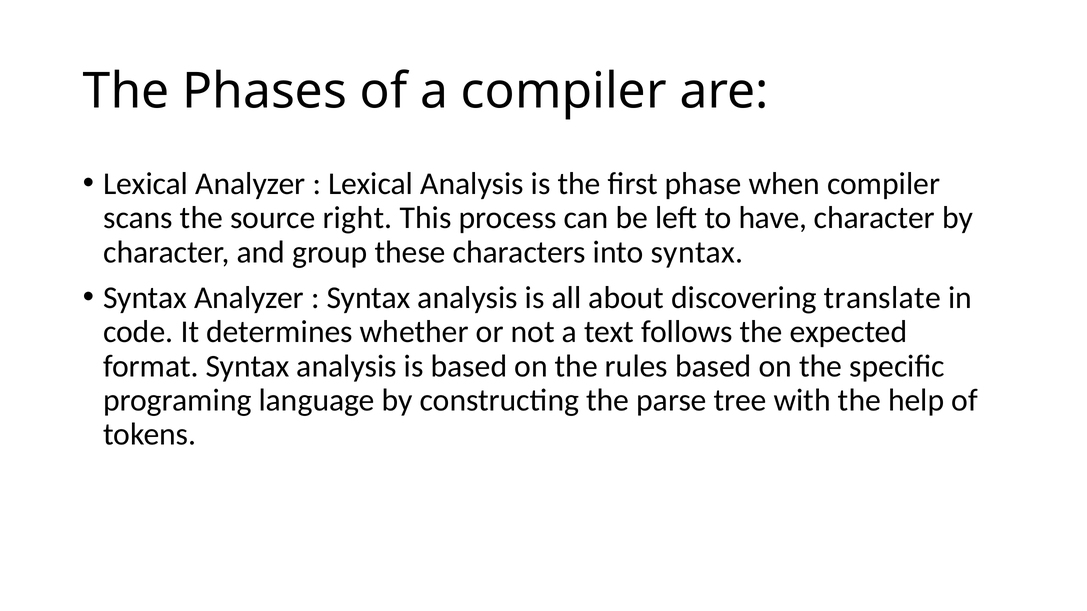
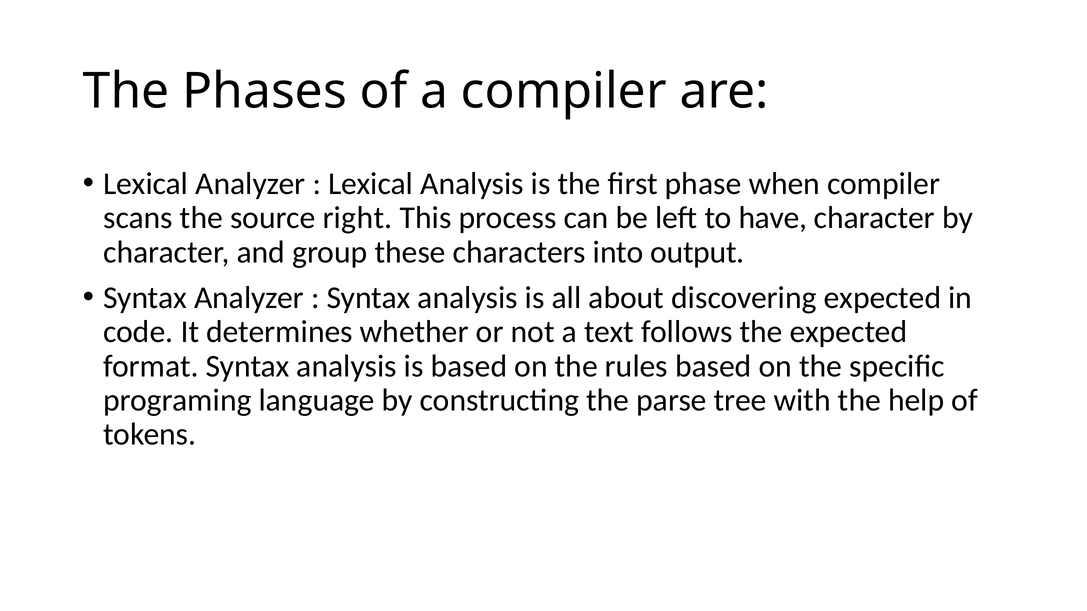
into syntax: syntax -> output
discovering translate: translate -> expected
